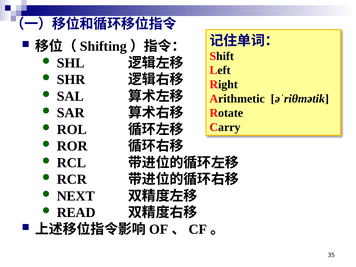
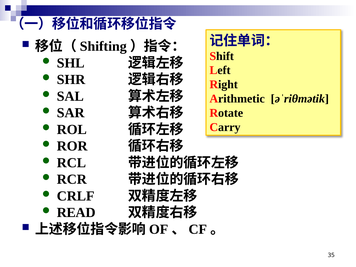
NEXT: NEXT -> CRLF
